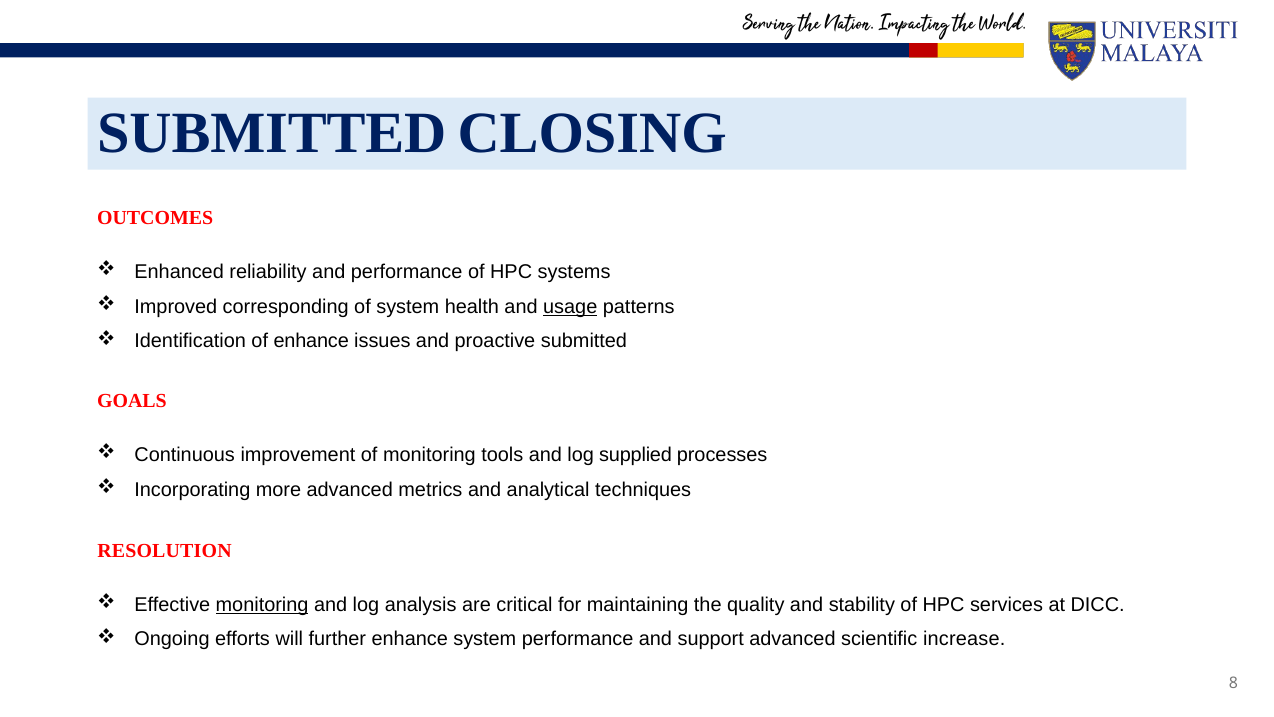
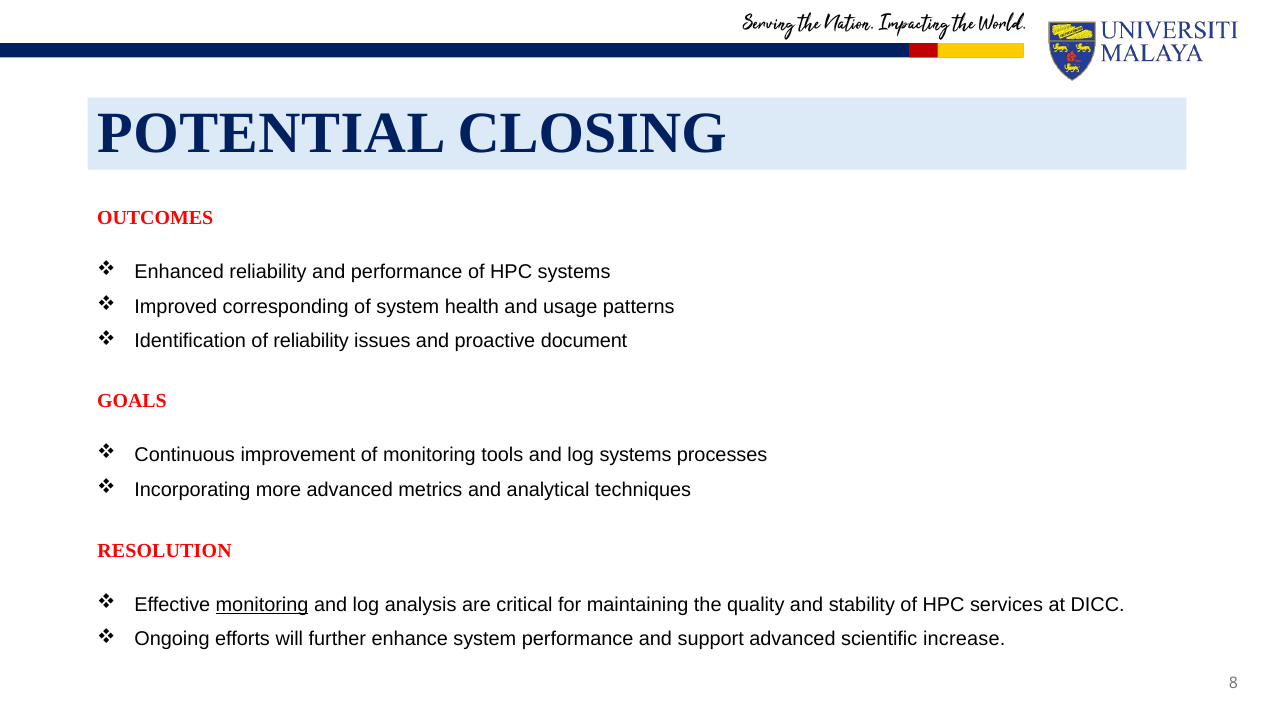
SUBMITTED at (272, 133): SUBMITTED -> POTENTIAL
usage underline: present -> none
of enhance: enhance -> reliability
proactive submitted: submitted -> document
log supplied: supplied -> systems
